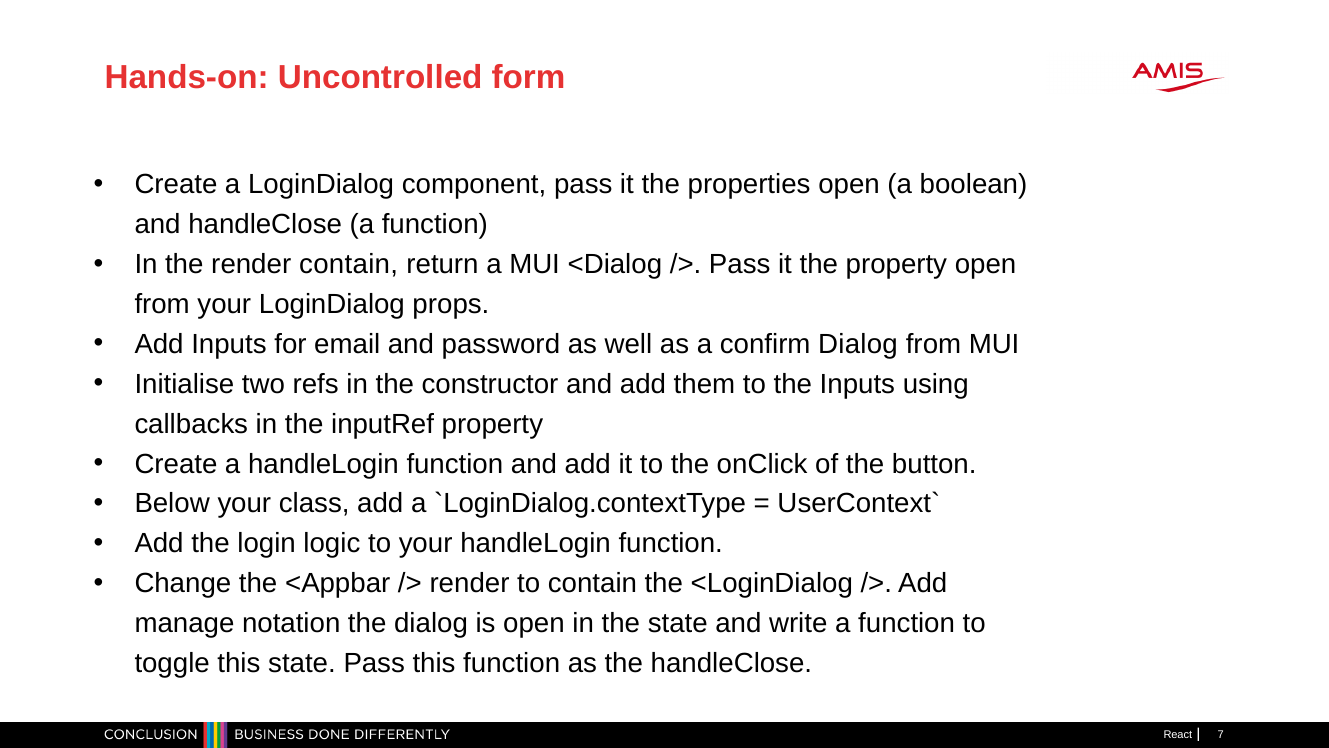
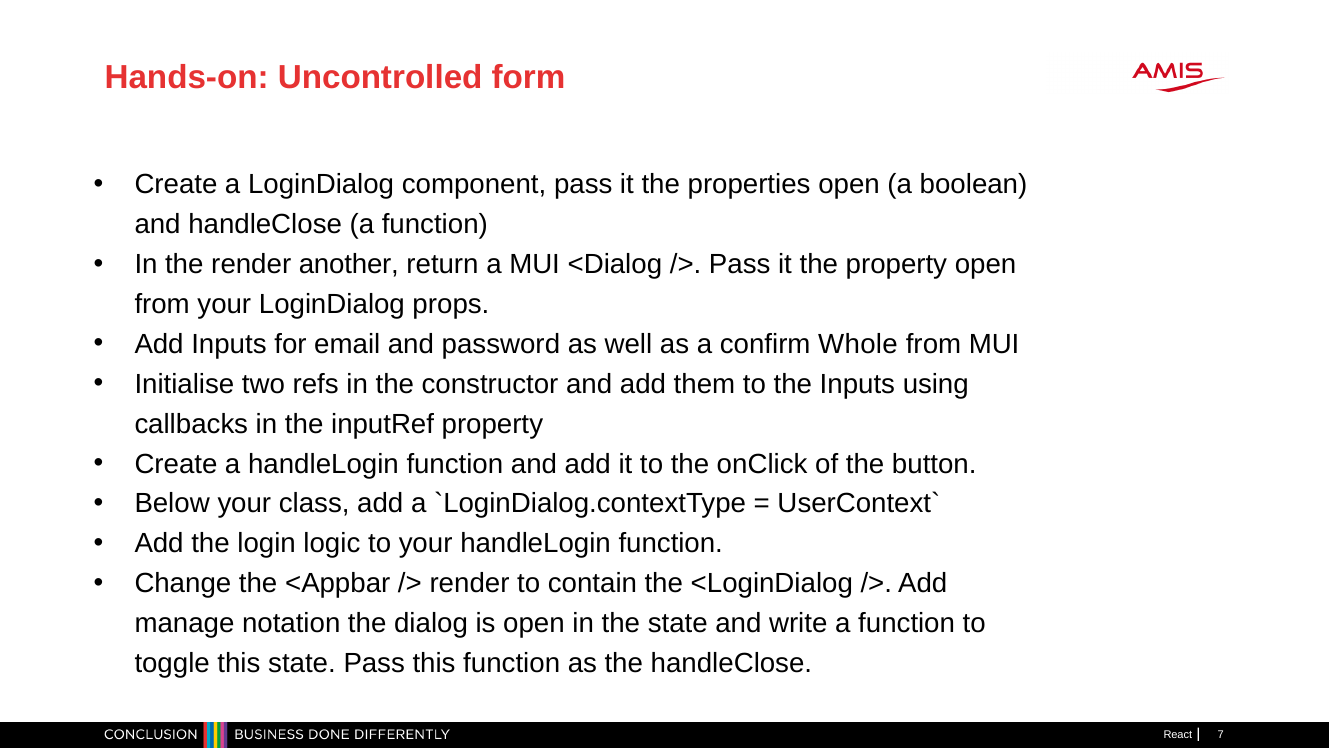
render contain: contain -> another
confirm Dialog: Dialog -> Whole
